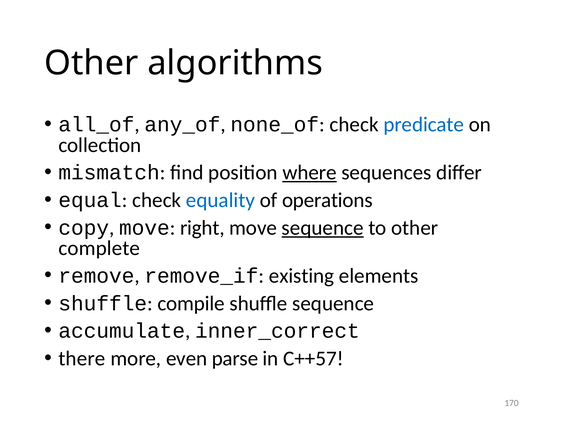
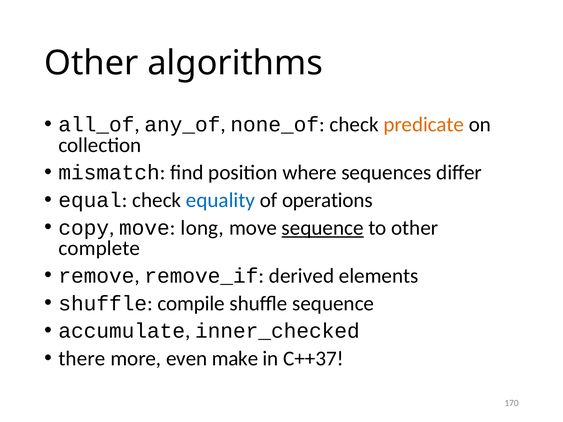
predicate colour: blue -> orange
where underline: present -> none
right: right -> long
existing: existing -> derived
inner_correct: inner_correct -> inner_checked
parse: parse -> make
C++57: C++57 -> C++37
